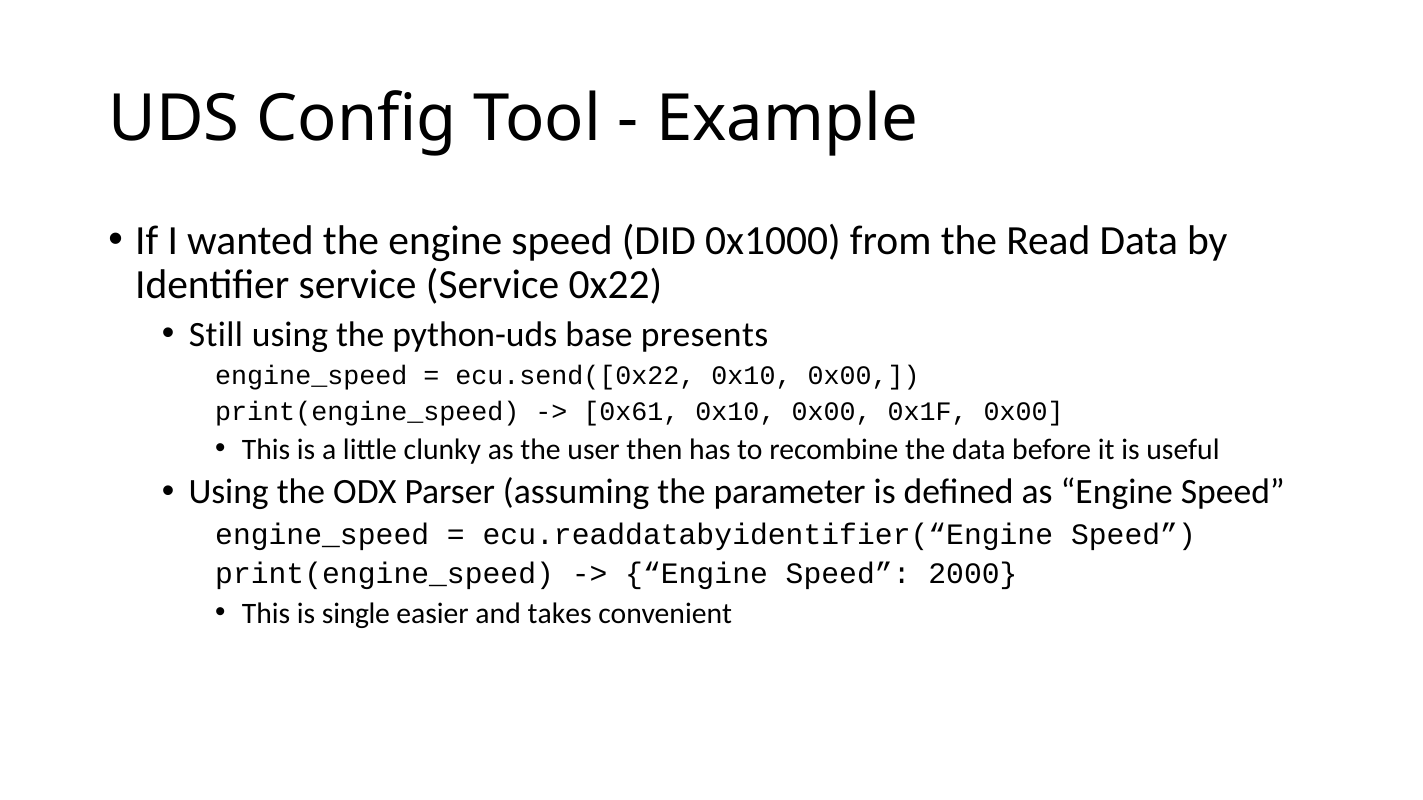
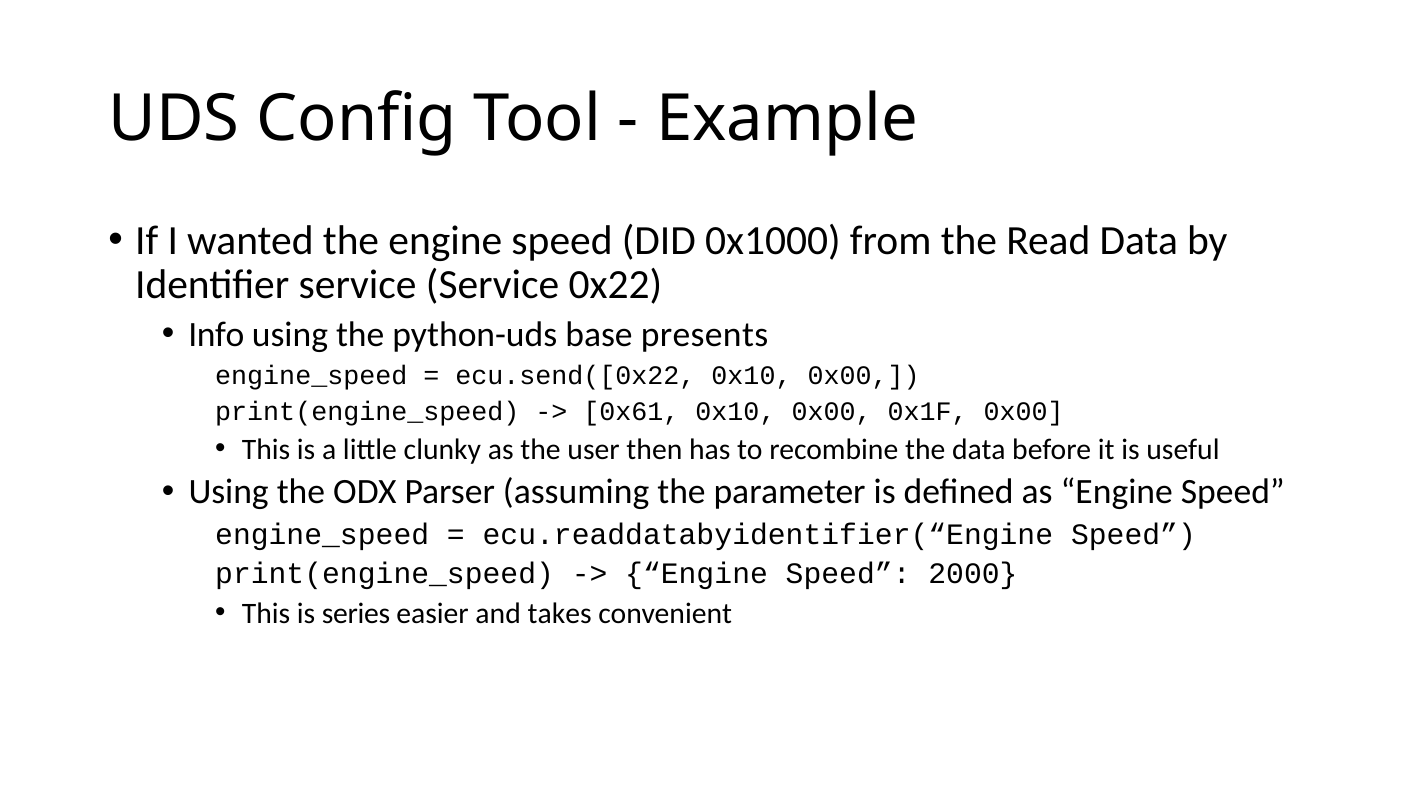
Still: Still -> Info
single: single -> series
